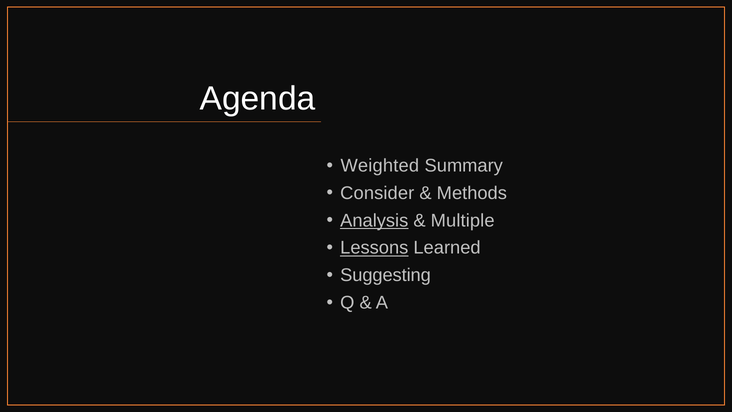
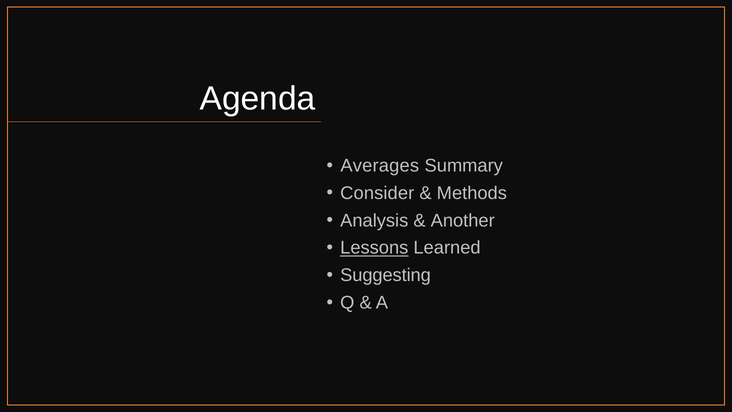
Weighted: Weighted -> Averages
Analysis underline: present -> none
Multiple: Multiple -> Another
